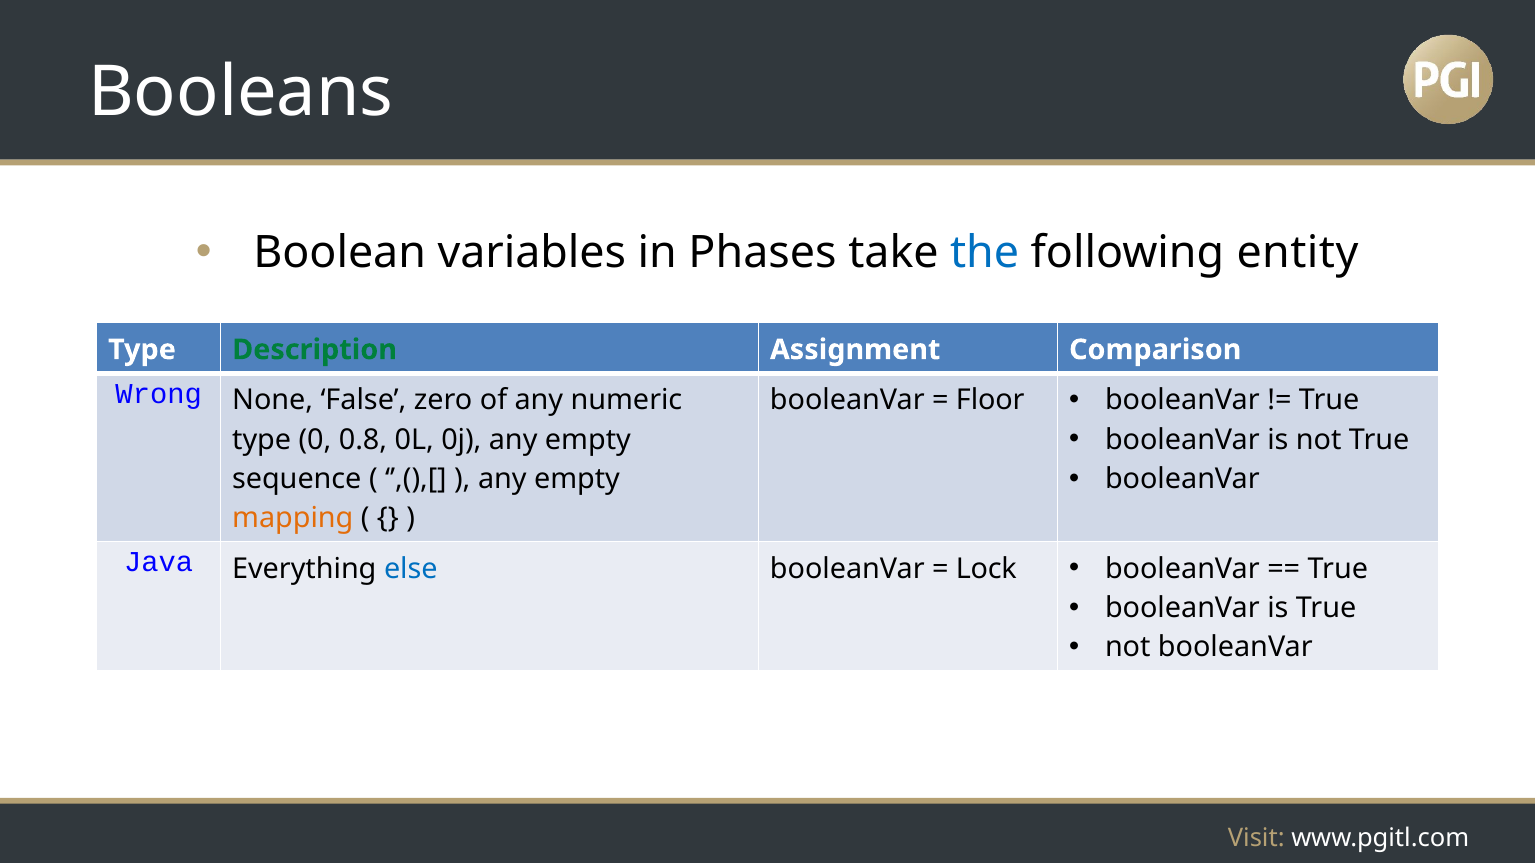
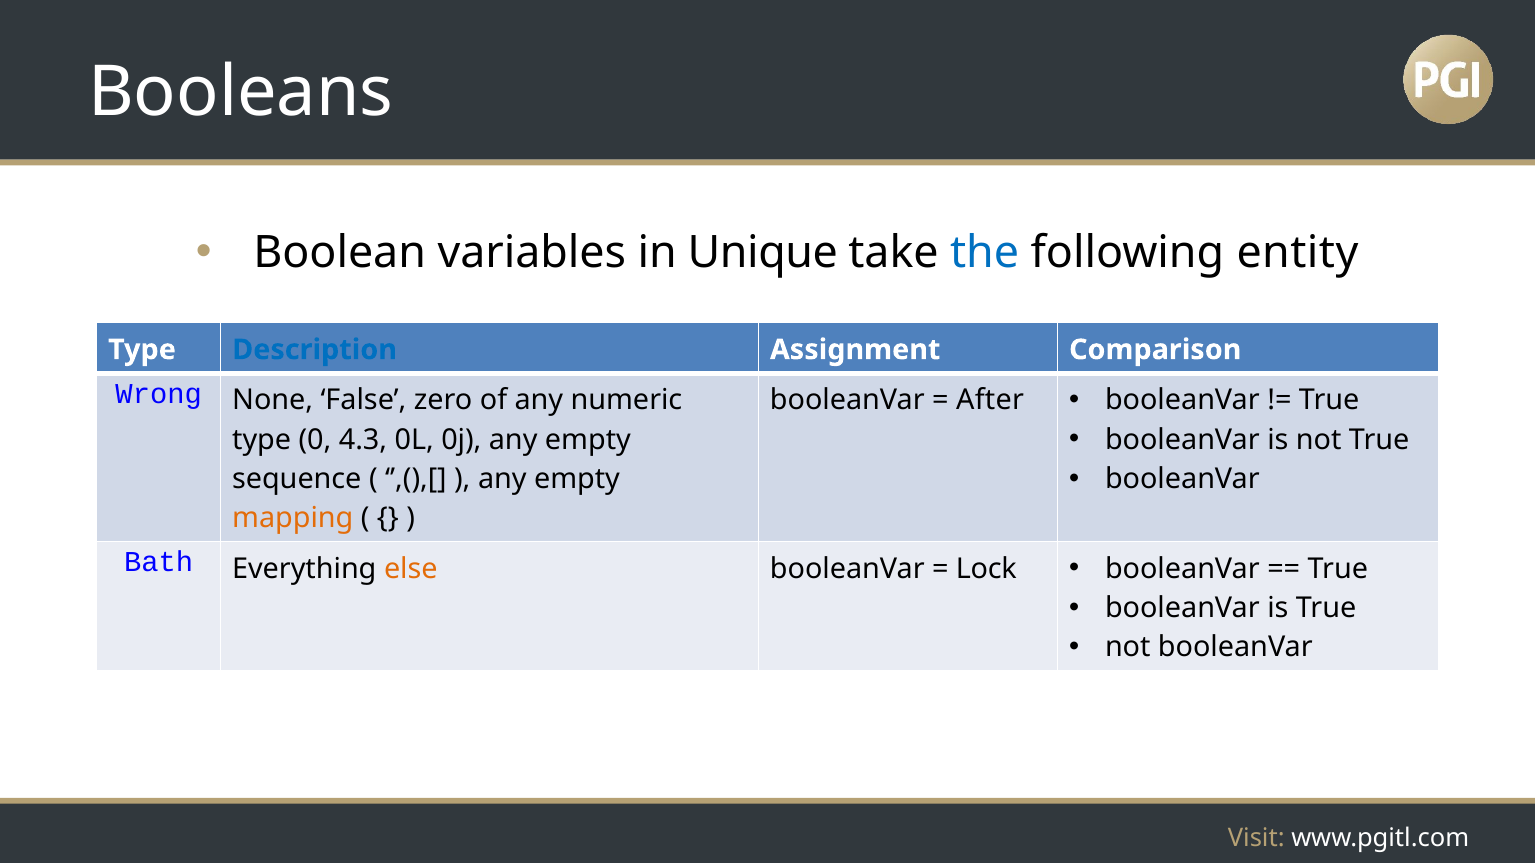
Phases: Phases -> Unique
Description colour: green -> blue
Floor: Floor -> After
0.8: 0.8 -> 4.3
Java: Java -> Bath
else colour: blue -> orange
